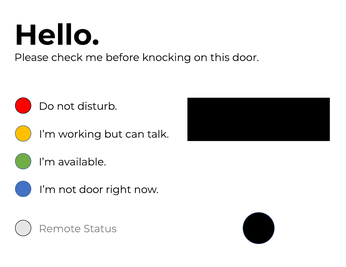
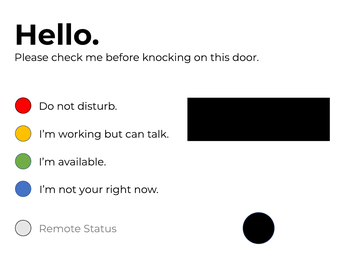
not door: door -> your
